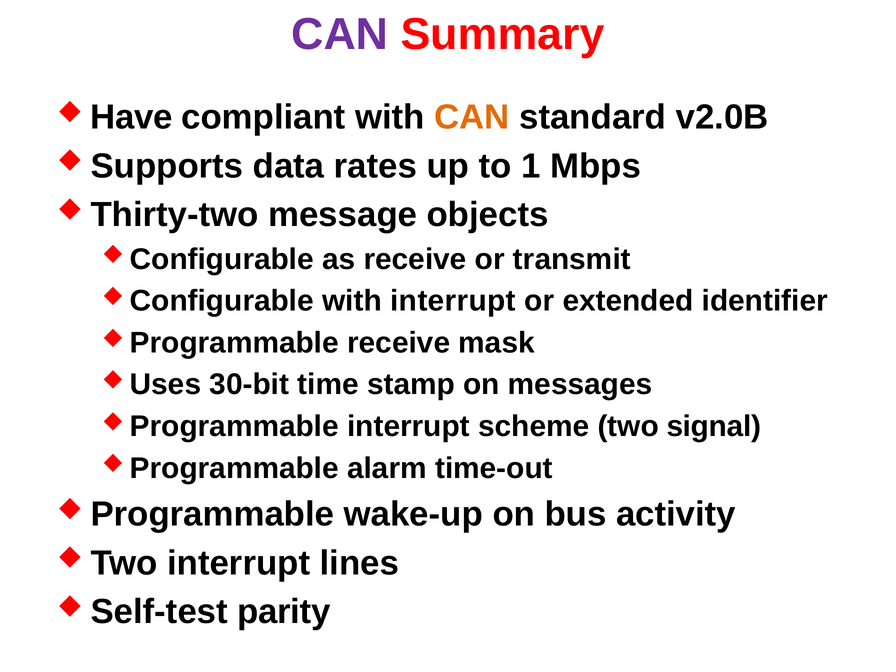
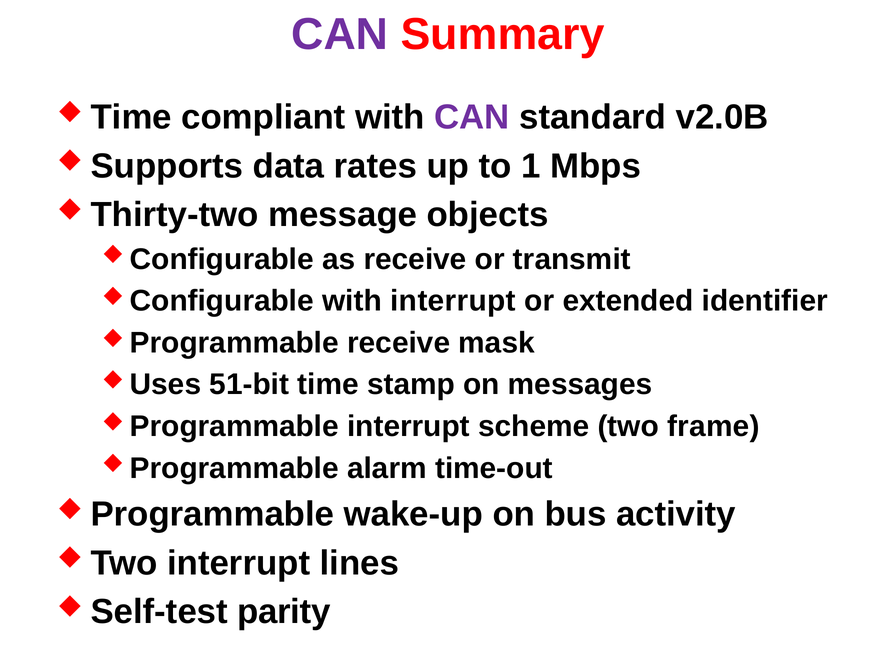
Have at (131, 117): Have -> Time
CAN at (472, 117) colour: orange -> purple
30-bit: 30-bit -> 51-bit
signal: signal -> frame
